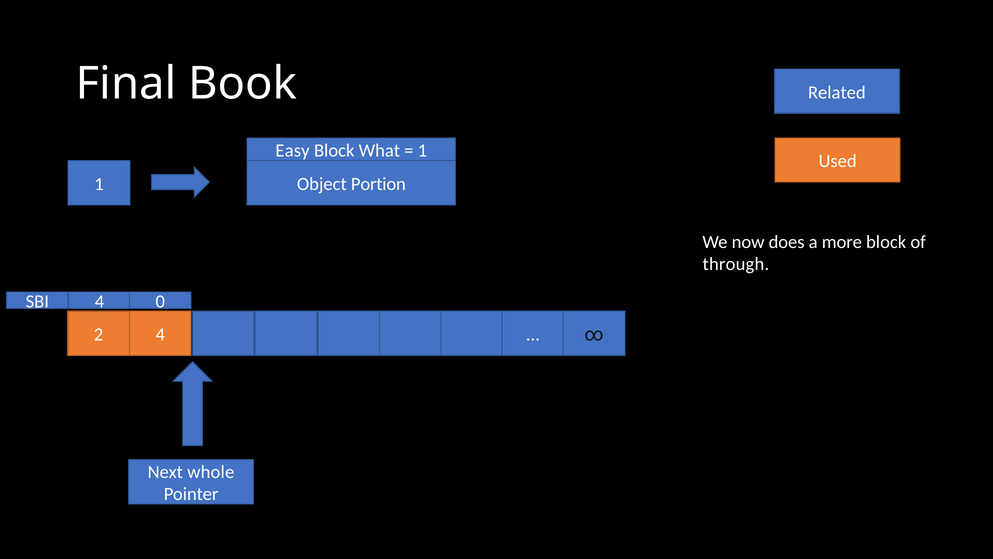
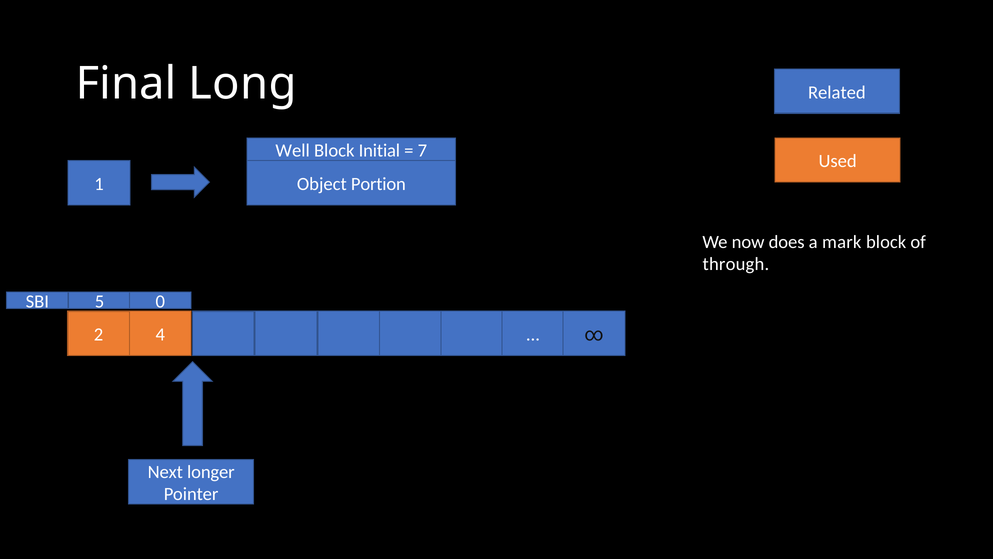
Book: Book -> Long
Easy: Easy -> Well
What: What -> Initial
1 at (422, 150): 1 -> 7
more: more -> mark
SBI 4: 4 -> 5
whole: whole -> longer
